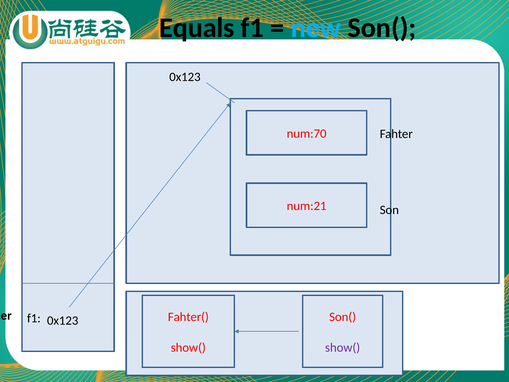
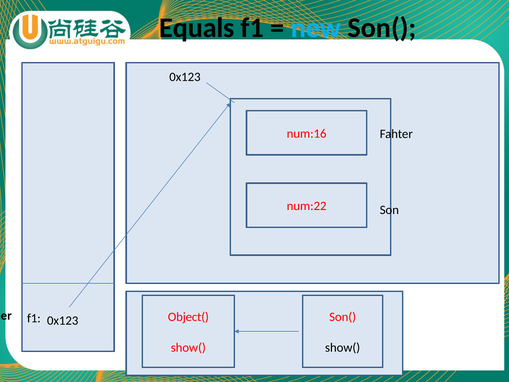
num:70: num:70 -> num:16
num:21: num:21 -> num:22
Fahter(: Fahter( -> Object(
show( at (343, 347) colour: purple -> black
